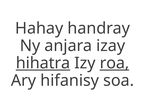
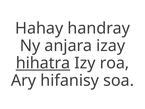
roa underline: present -> none
